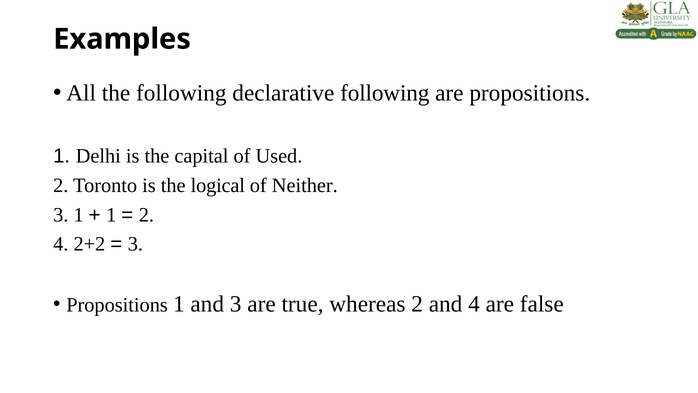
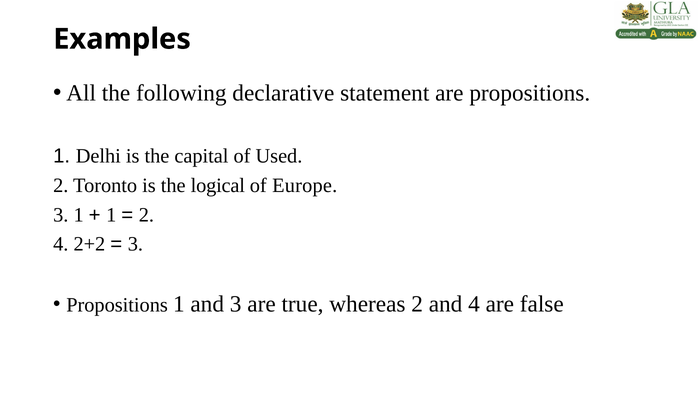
declarative following: following -> statement
Neither: Neither -> Europe
